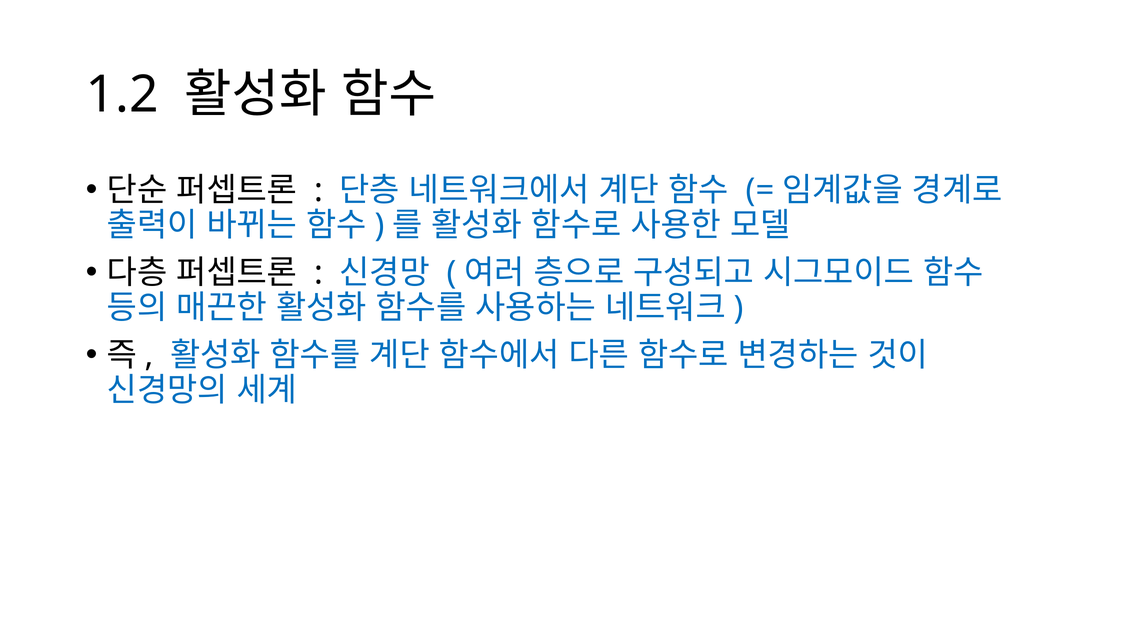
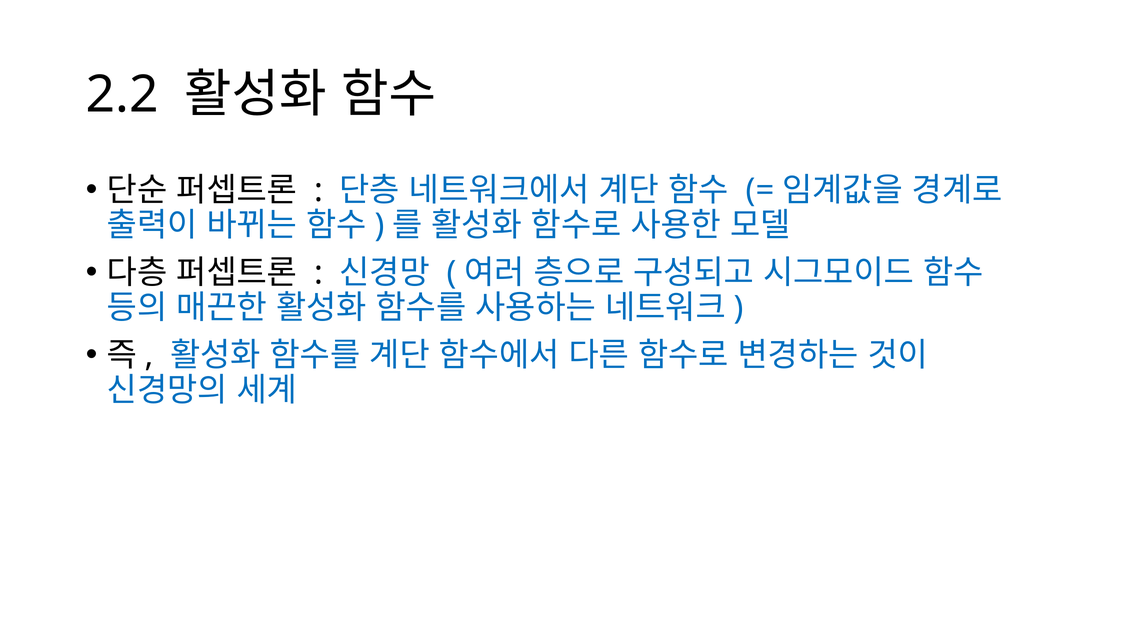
1.2: 1.2 -> 2.2
